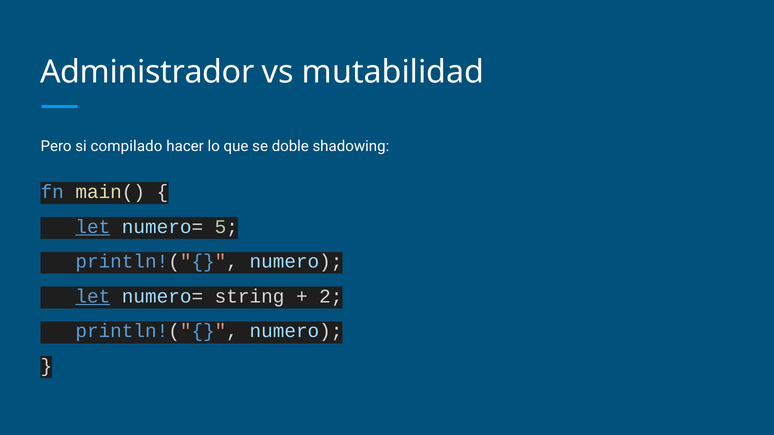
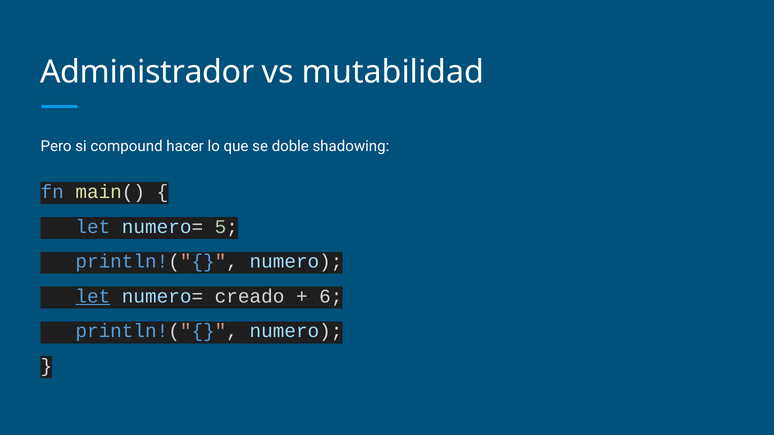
compilado: compilado -> compound
let at (93, 227) underline: present -> none
string: string -> creado
2: 2 -> 6
